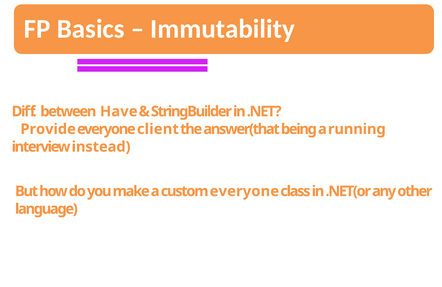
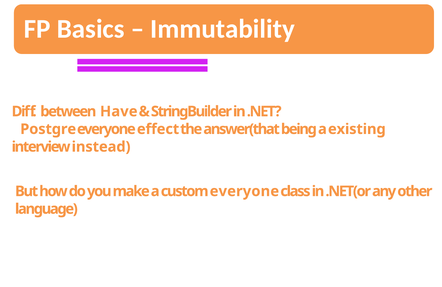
Provide: Provide -> Postgre
client: client -> effect
running: running -> existing
